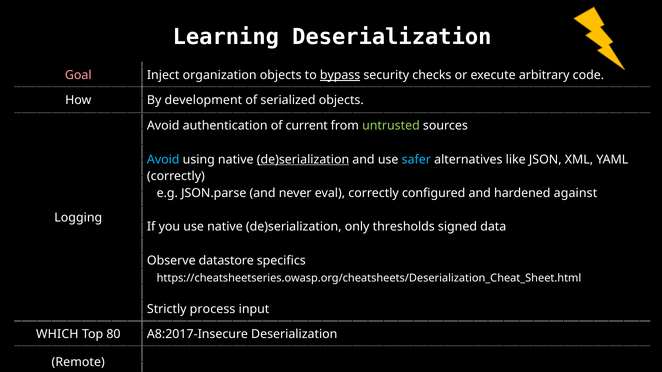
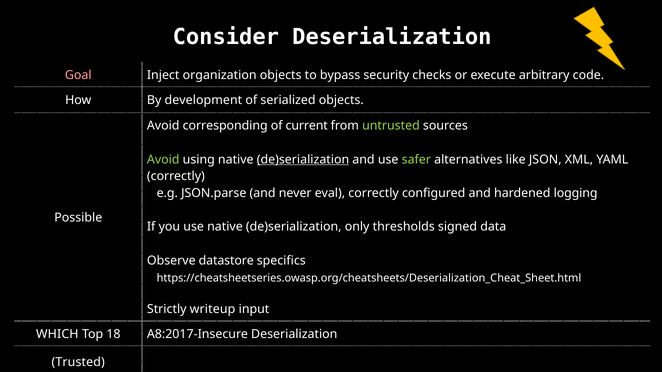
Learning: Learning -> Consider
bypass underline: present -> none
authentication: authentication -> corresponding
Avoid at (163, 160) colour: light blue -> light green
safer colour: light blue -> light green
against: against -> logging
Logging: Logging -> Possible
process: process -> writeup
80: 80 -> 18
Remote: Remote -> Trusted
